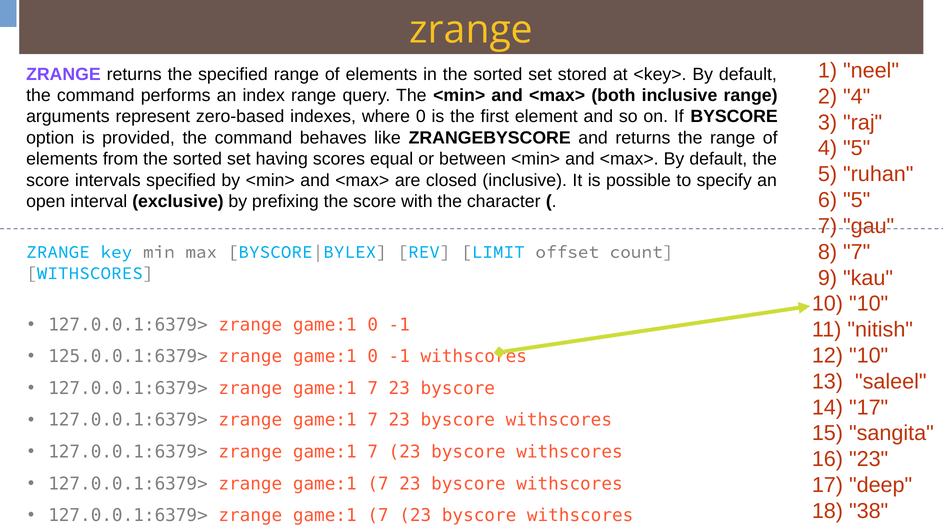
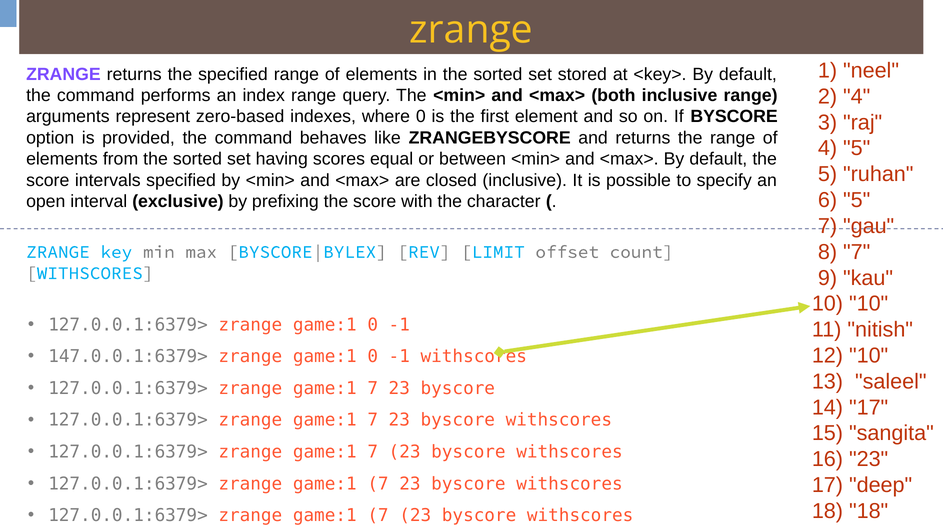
125.0.0.1:6379>: 125.0.0.1:6379> -> 147.0.0.1:6379>
18 38: 38 -> 18
